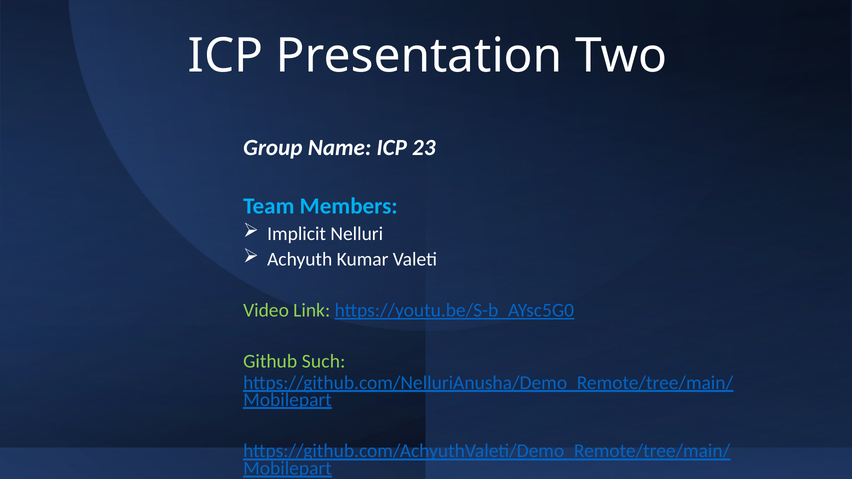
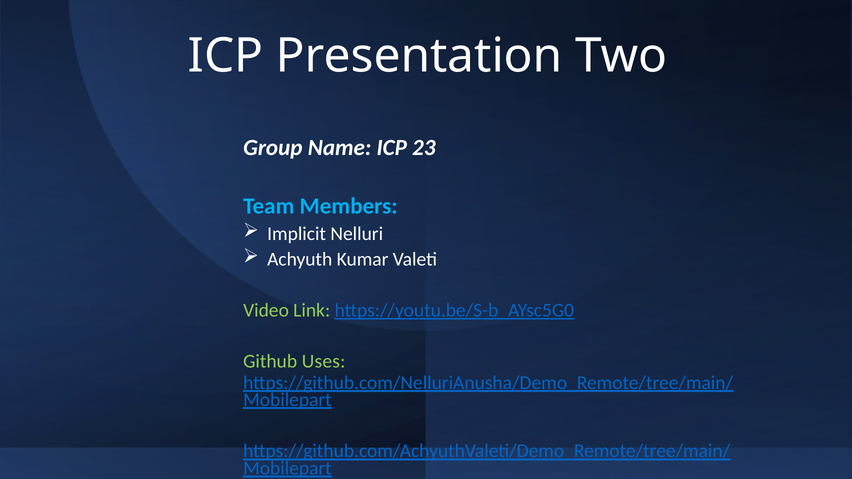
Such: Such -> Uses
